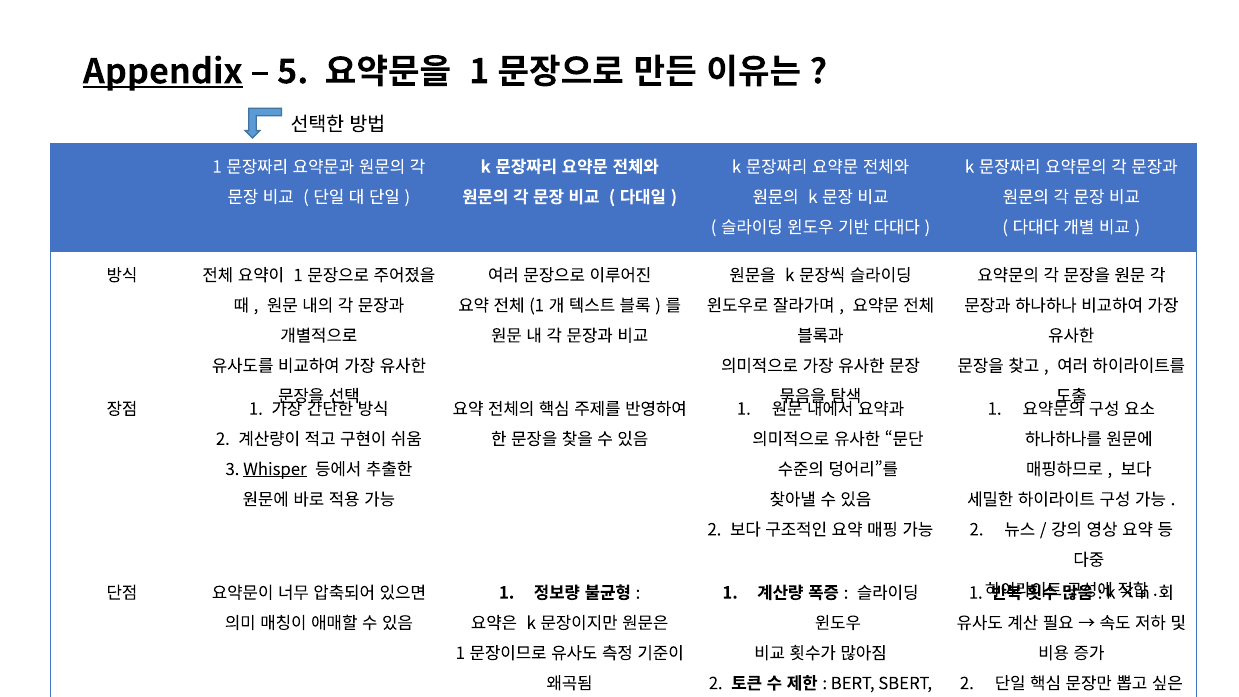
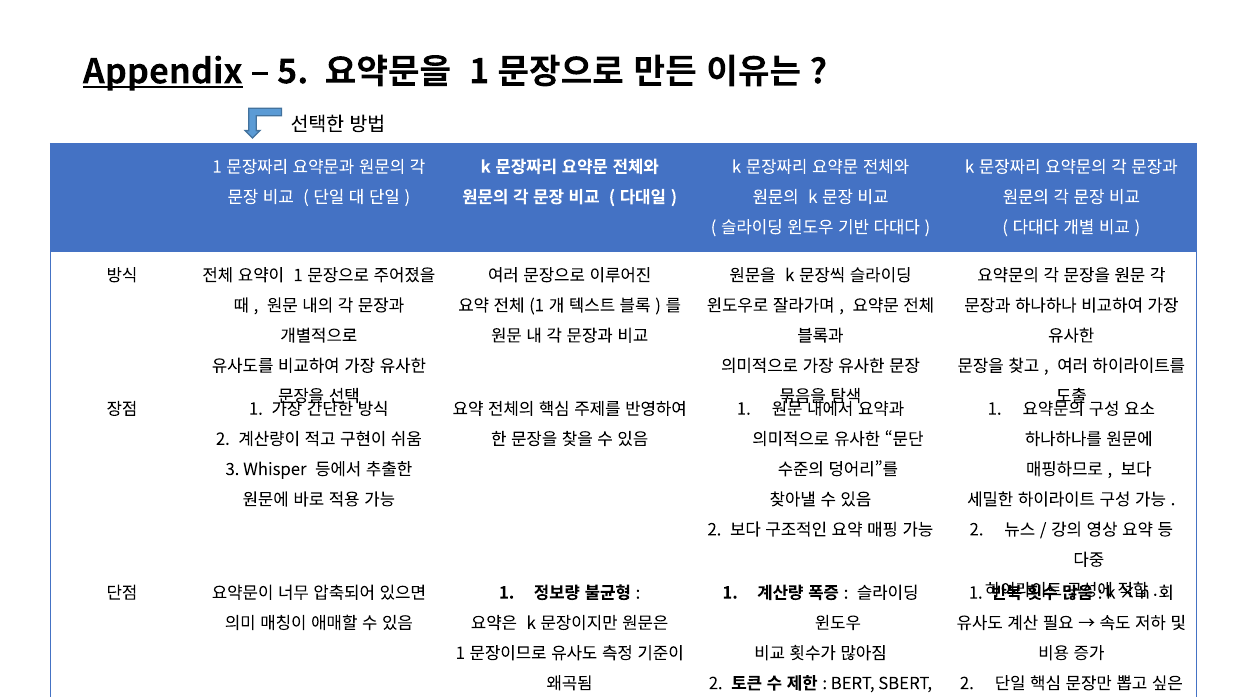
Whisper underline: present -> none
